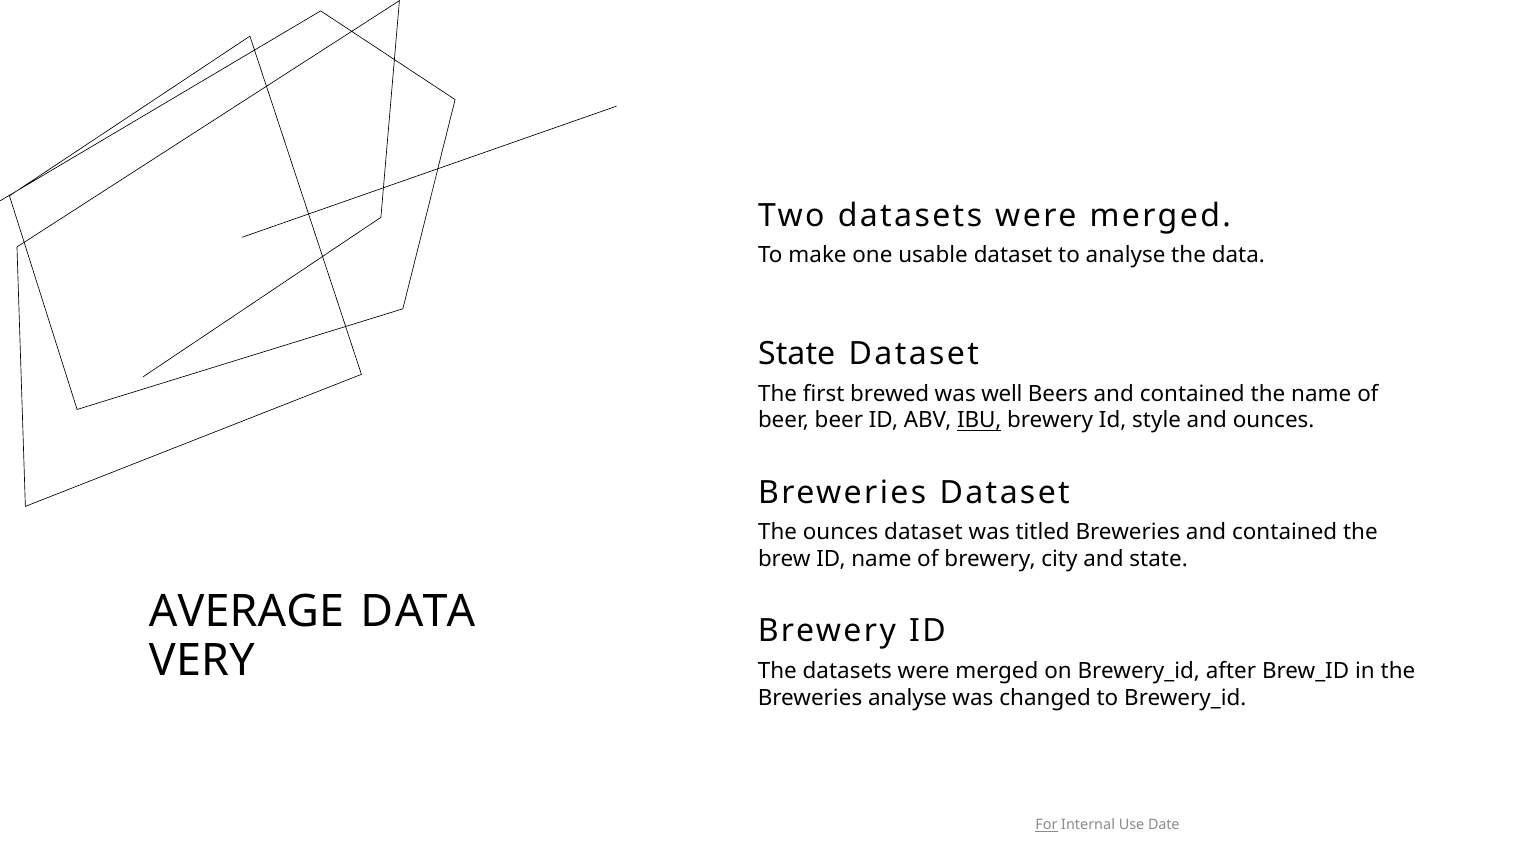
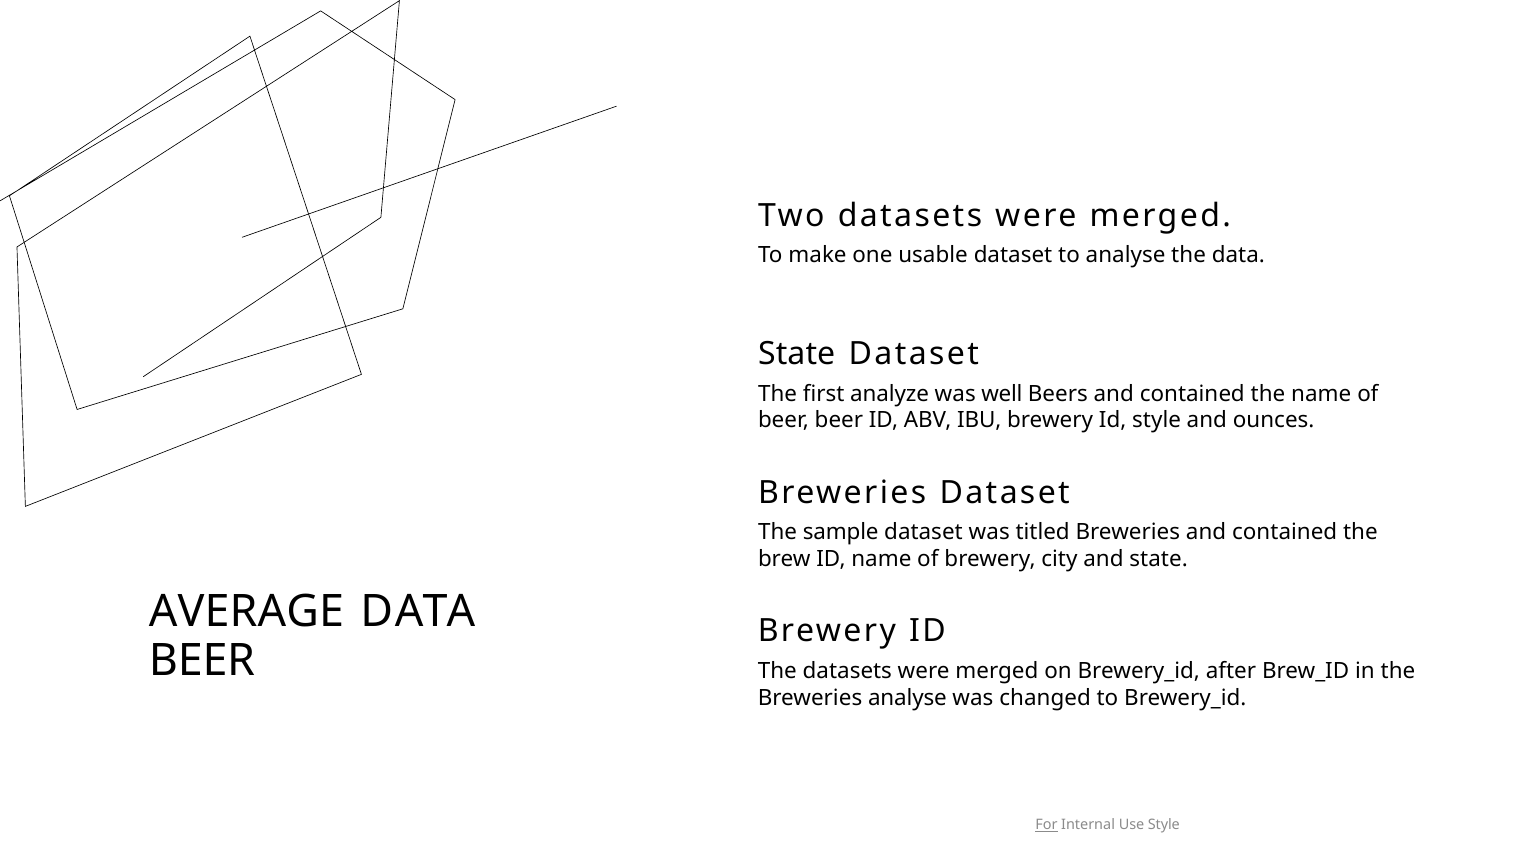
brewed: brewed -> analyze
IBU underline: present -> none
The ounces: ounces -> sample
VERY at (202, 661): VERY -> BEER
Use Date: Date -> Style
